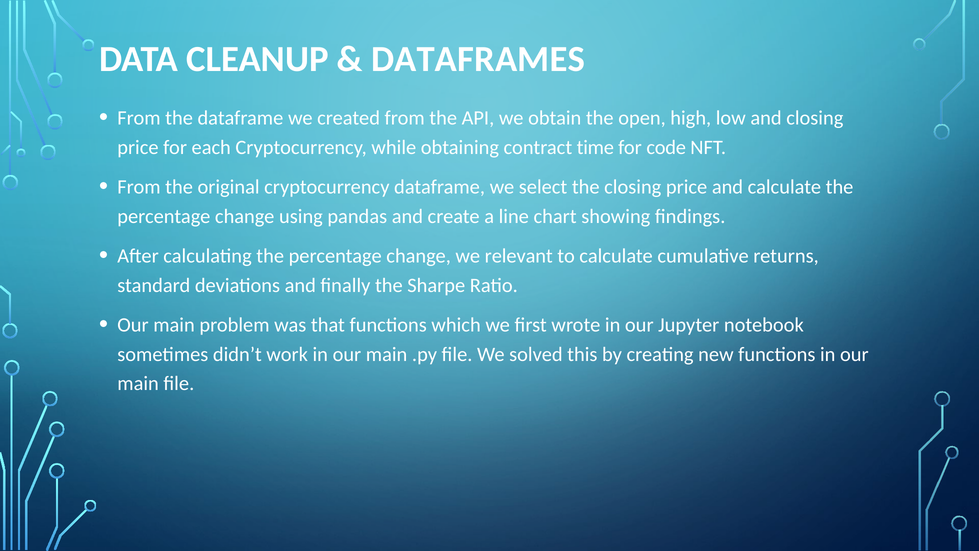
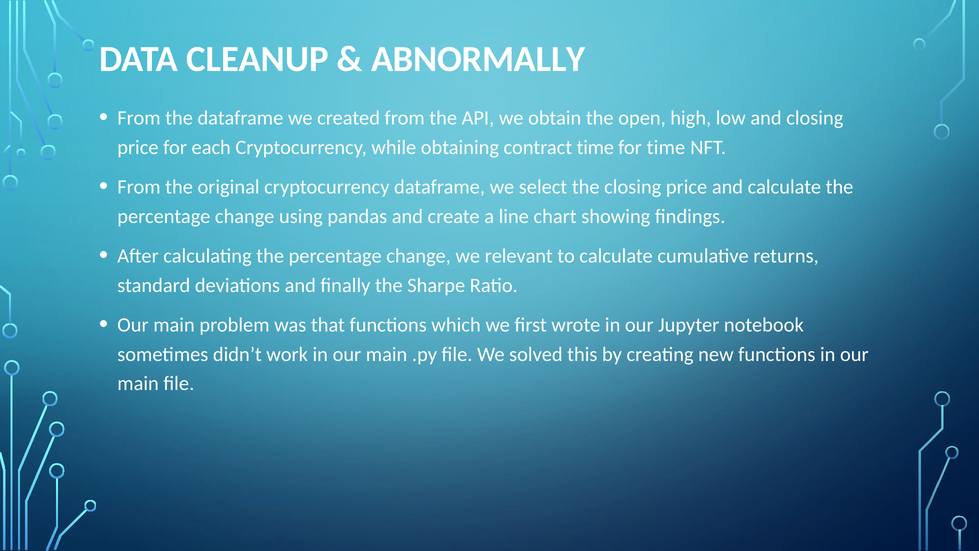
DATAFRAMES: DATAFRAMES -> ABNORMALLY
for code: code -> time
